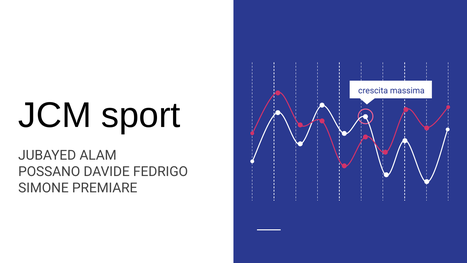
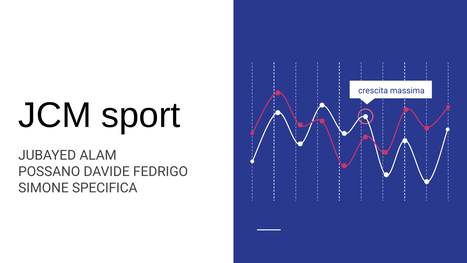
PREMIARE: PREMIARE -> SPECIFICA
